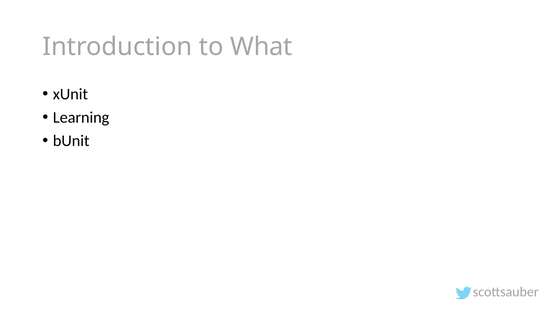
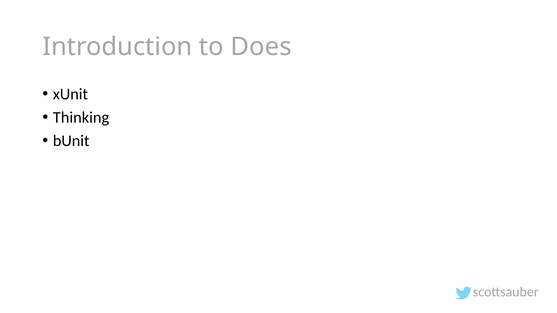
What: What -> Does
Learning: Learning -> Thinking
